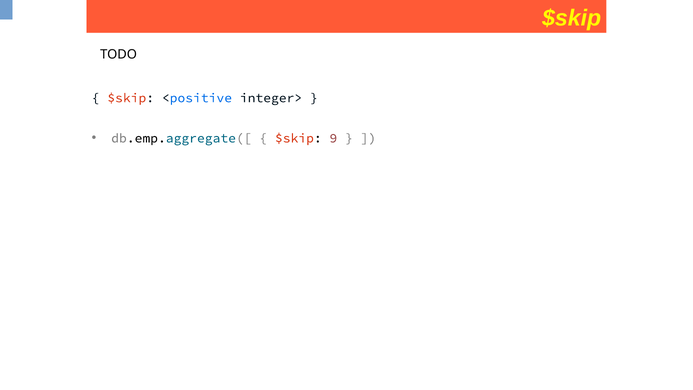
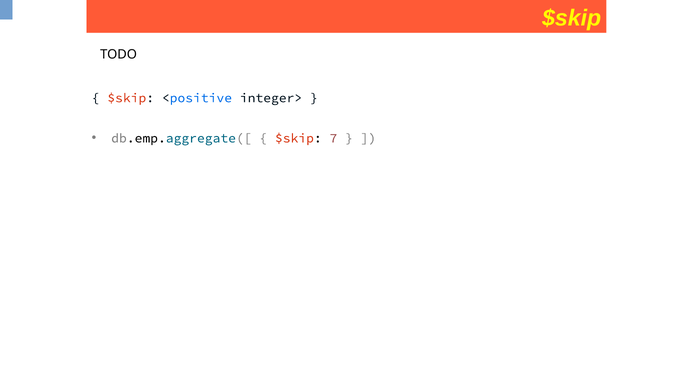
9: 9 -> 7
